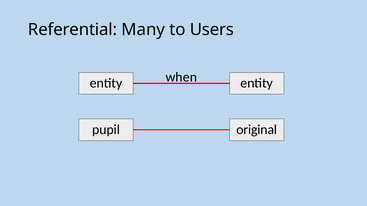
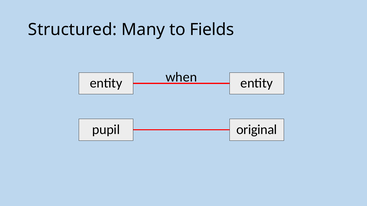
Referential: Referential -> Structured
Users: Users -> Fields
